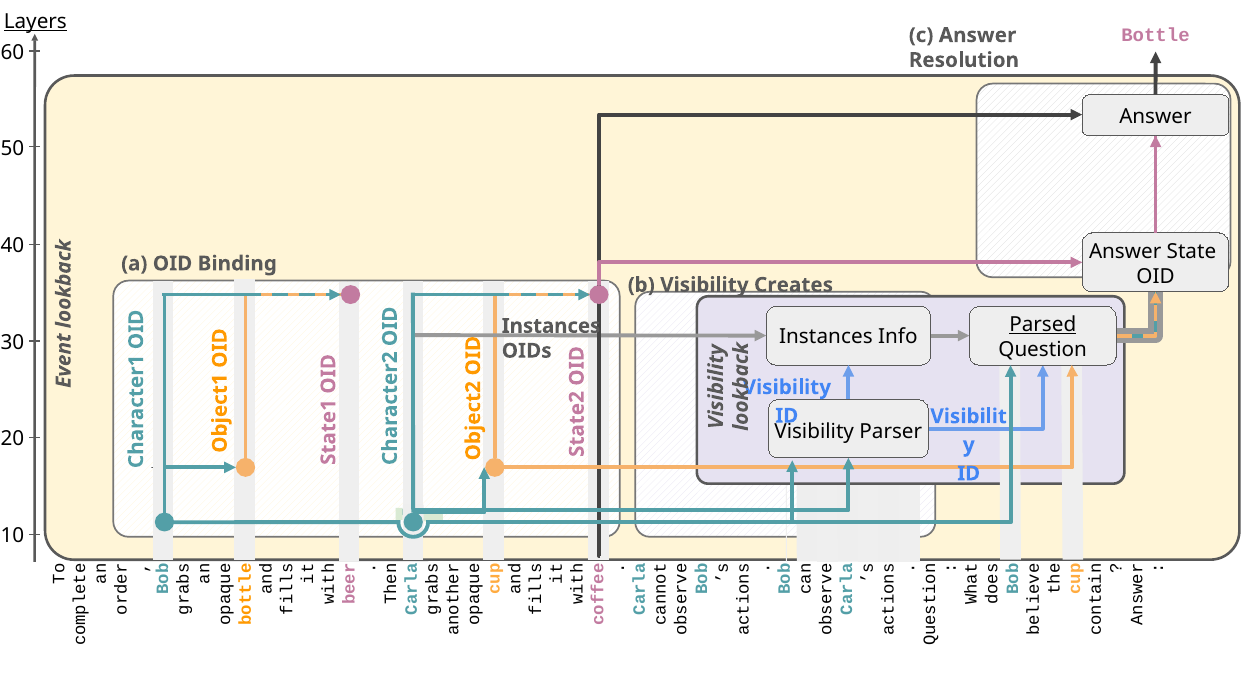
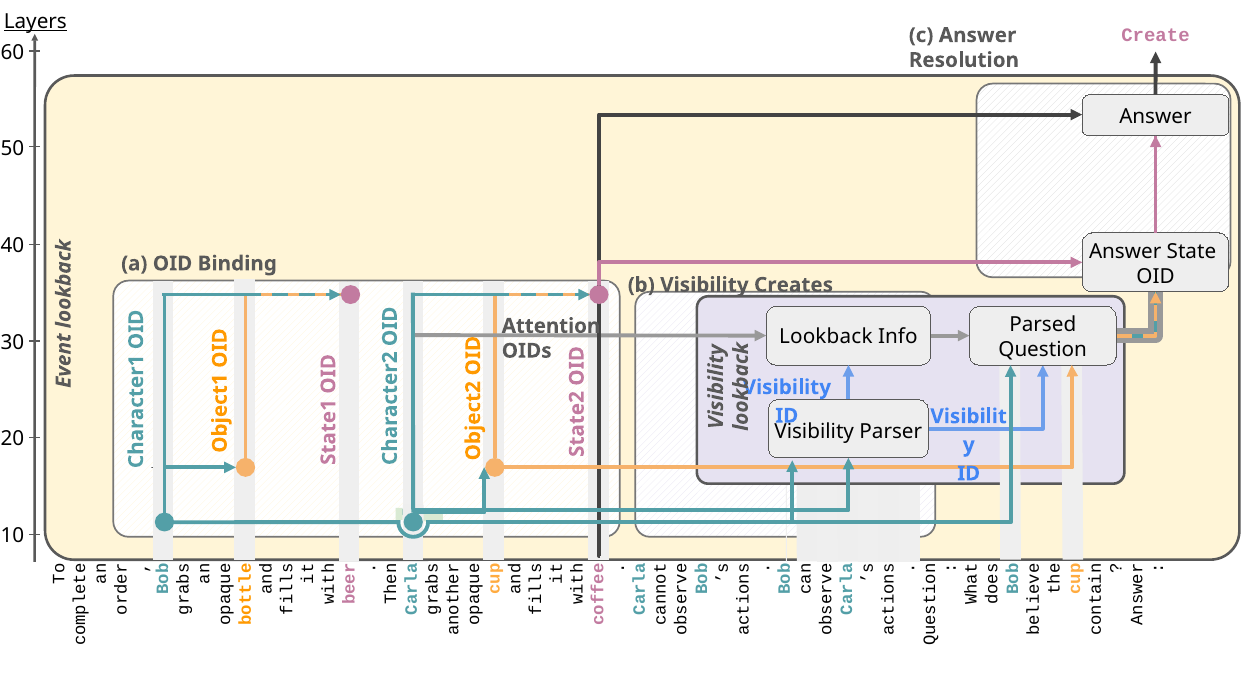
Bottle: Bottle -> Create
Parsed underline: present -> none
Instances at (551, 326): Instances -> Attention
Instances at (826, 337): Instances -> Lookback
